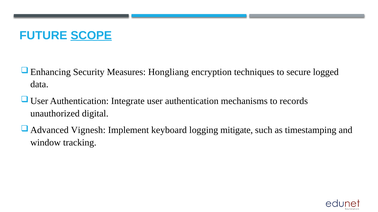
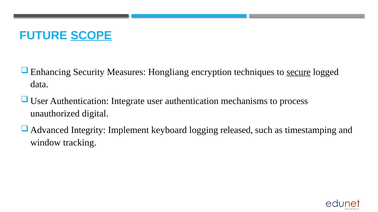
secure underline: none -> present
records: records -> process
Vignesh: Vignesh -> Integrity
mitigate: mitigate -> released
